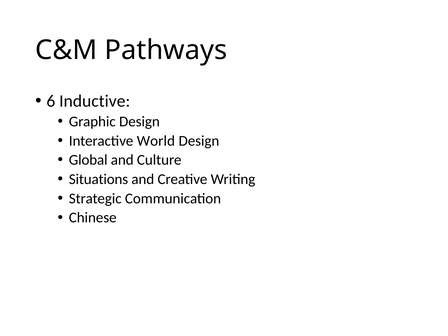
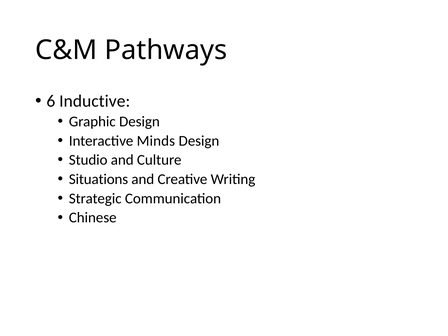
World: World -> Minds
Global: Global -> Studio
